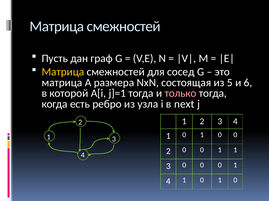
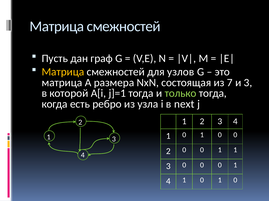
сосед: сосед -> узлов
5: 5 -> 7
и 6: 6 -> 3
только colour: pink -> light green
